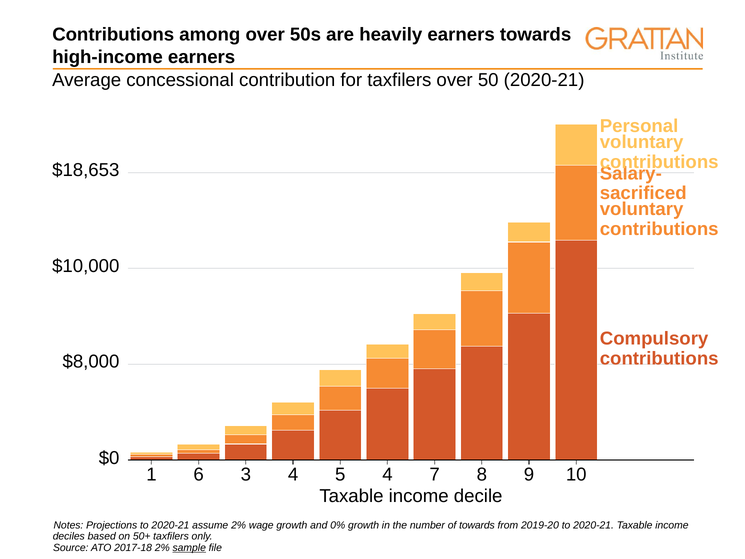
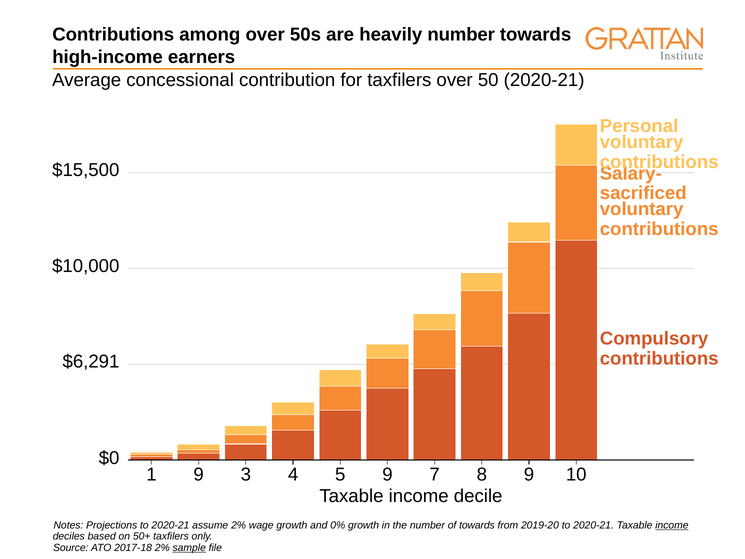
heavily earners: earners -> number
$18,653: $18,653 -> $15,500
$8,000: $8,000 -> $6,291
1 6: 6 -> 9
5 4: 4 -> 9
income at (672, 525) underline: none -> present
